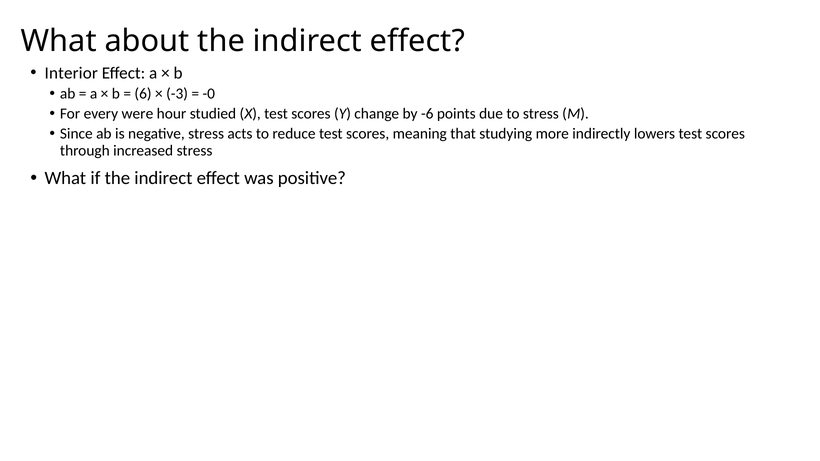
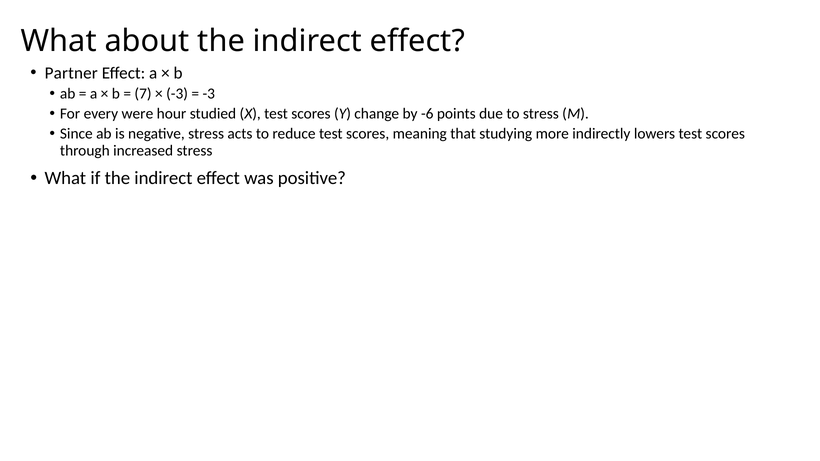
Interior: Interior -> Partner
6: 6 -> 7
-0 at (209, 94): -0 -> -3
